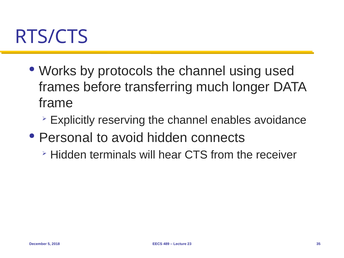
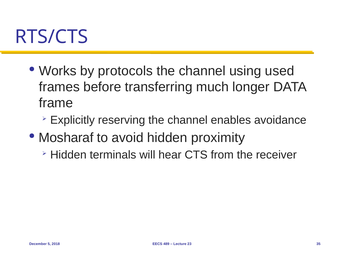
Personal: Personal -> Mosharaf
connects: connects -> proximity
